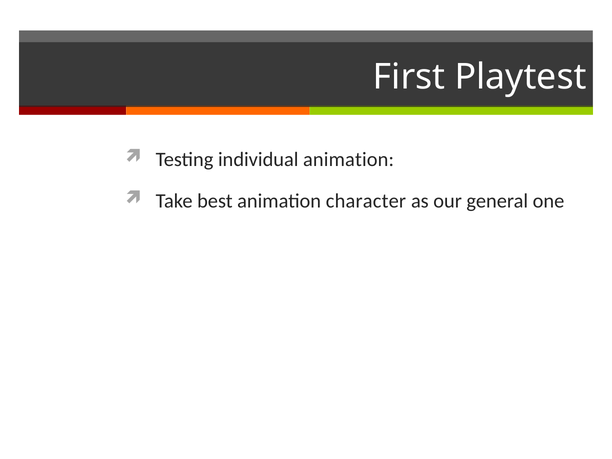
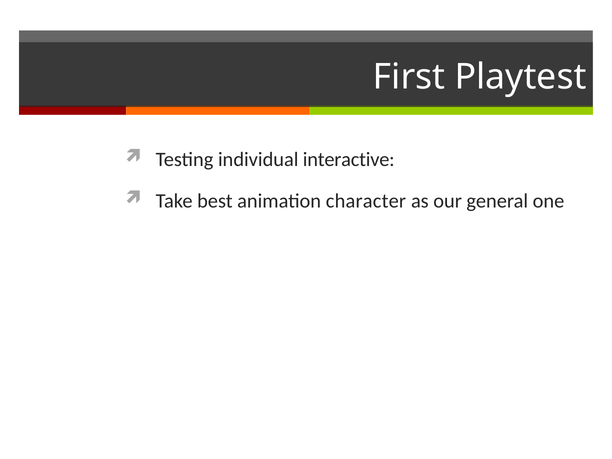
individual animation: animation -> interactive
